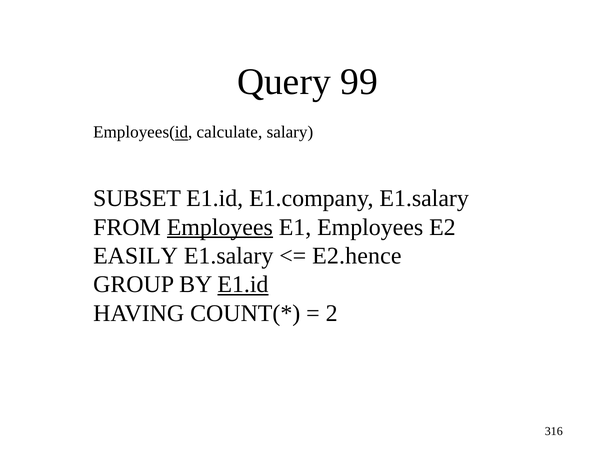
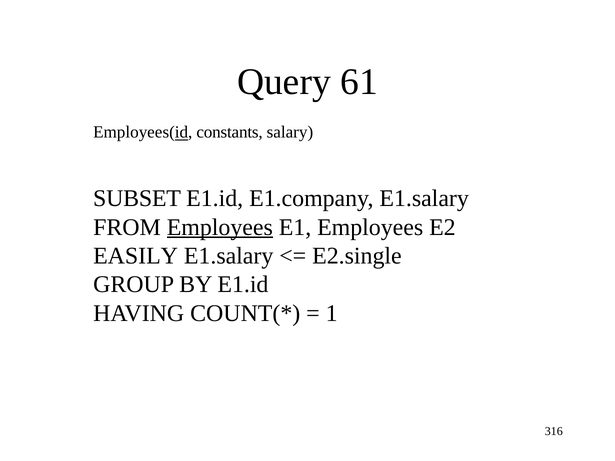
99: 99 -> 61
calculate: calculate -> constants
E2.hence: E2.hence -> E2.single
E1.id at (243, 285) underline: present -> none
2: 2 -> 1
